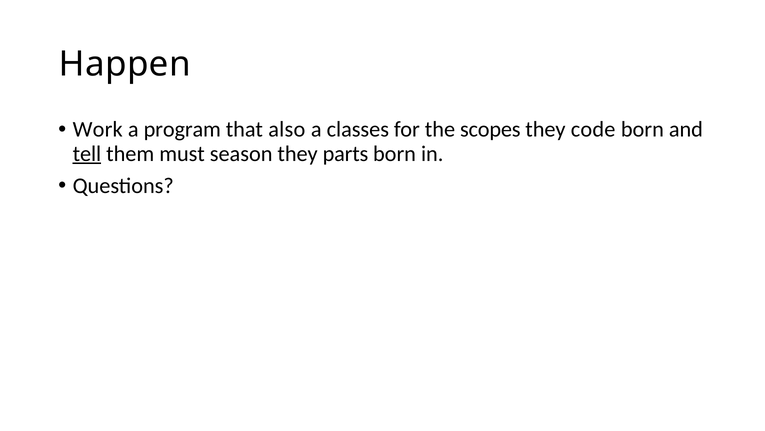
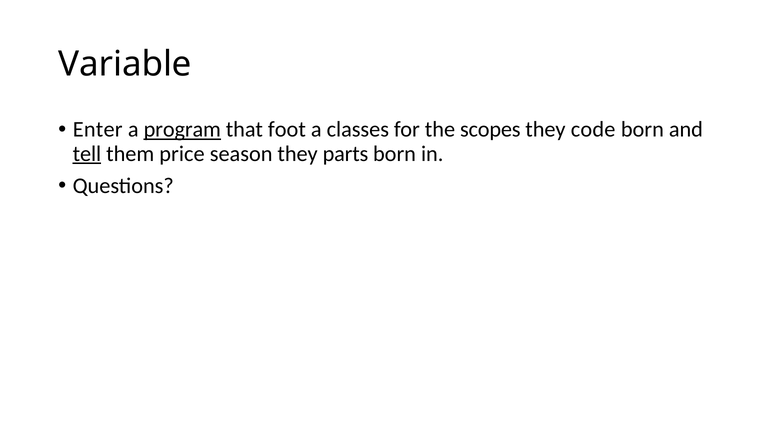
Happen: Happen -> Variable
Work: Work -> Enter
program underline: none -> present
also: also -> foot
must: must -> price
